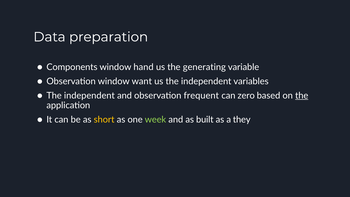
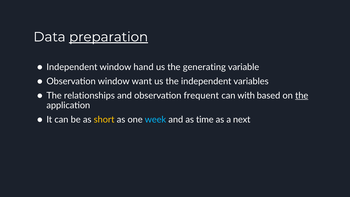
preparation underline: none -> present
Components at (72, 67): Components -> Independent
independent at (89, 96): independent -> relationships
zero: zero -> with
week colour: light green -> light blue
built: built -> time
they: they -> next
